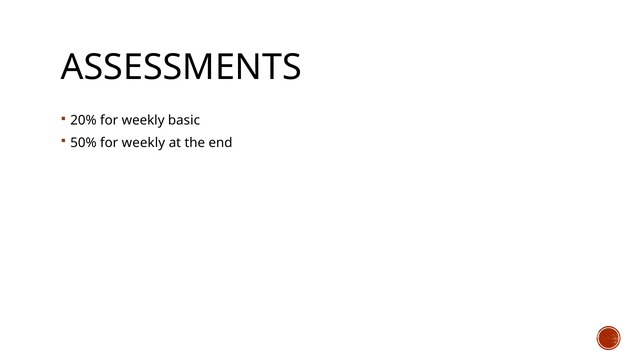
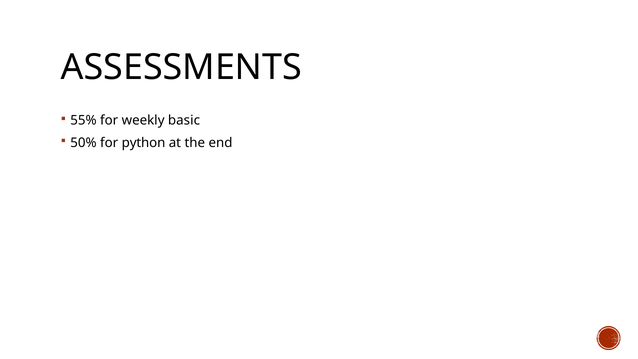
20%: 20% -> 55%
50% for weekly: weekly -> python
